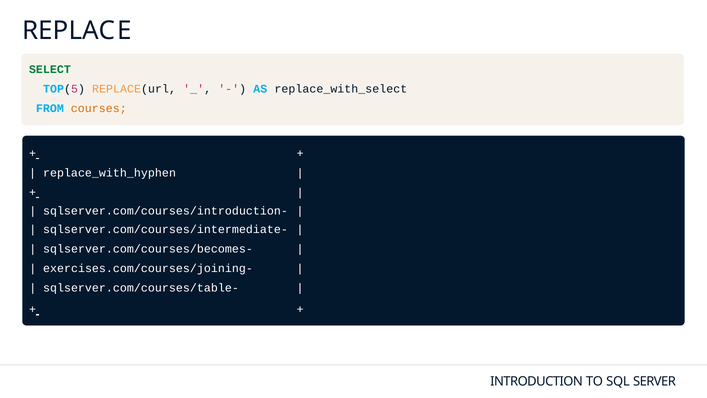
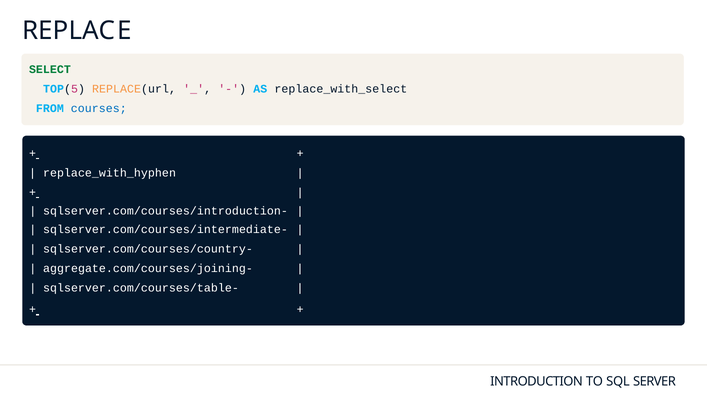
courses colour: orange -> blue
sqlserver.com/courses/becomes-: sqlserver.com/courses/becomes- -> sqlserver.com/courses/country-
exercises.com/courses/joining-: exercises.com/courses/joining- -> aggregate.com/courses/joining-
